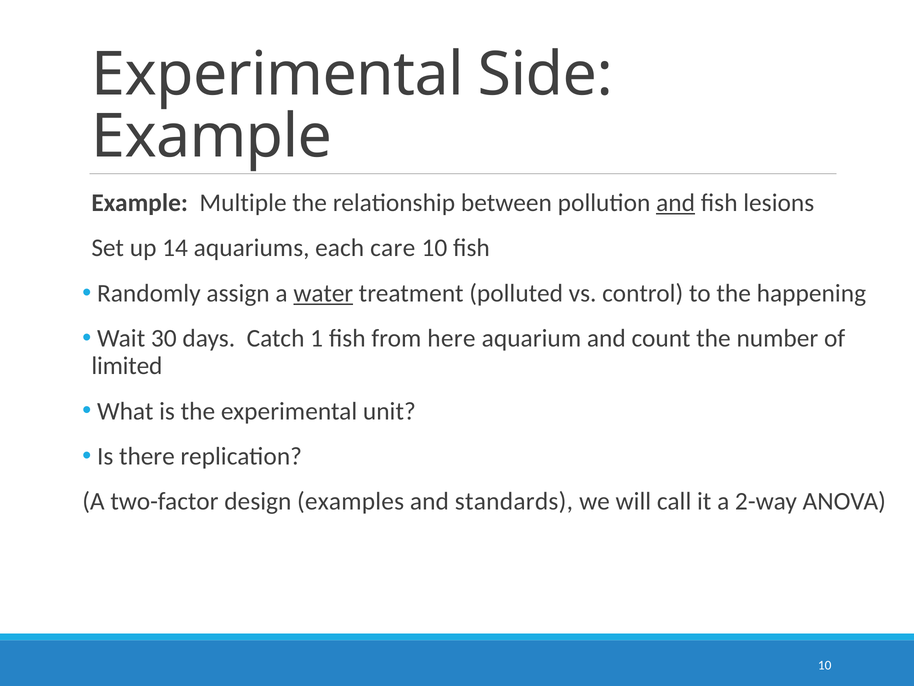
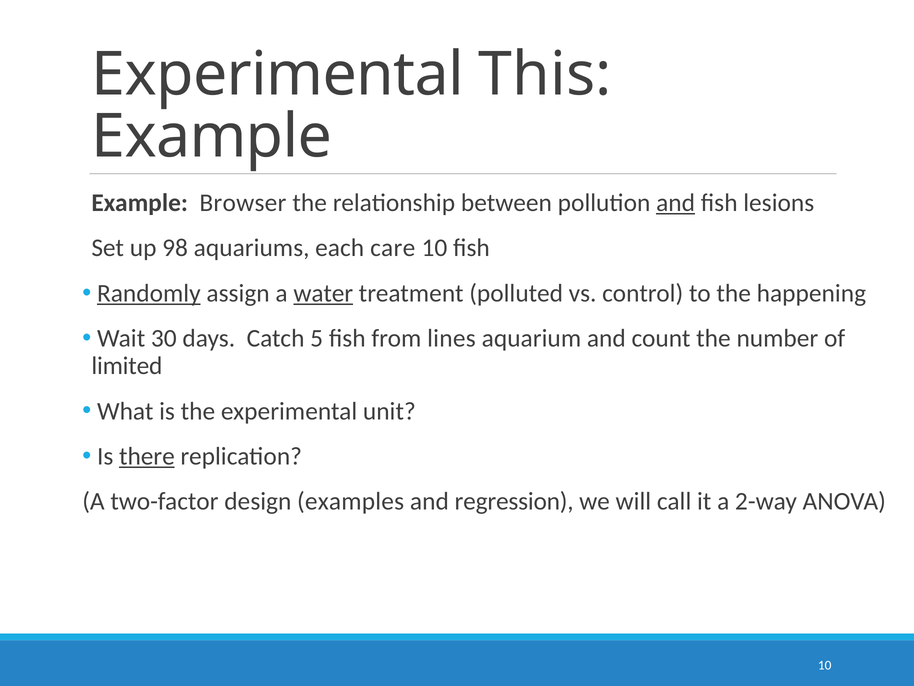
Side: Side -> This
Multiple: Multiple -> Browser
14: 14 -> 98
Randomly underline: none -> present
1: 1 -> 5
here: here -> lines
there underline: none -> present
standards: standards -> regression
